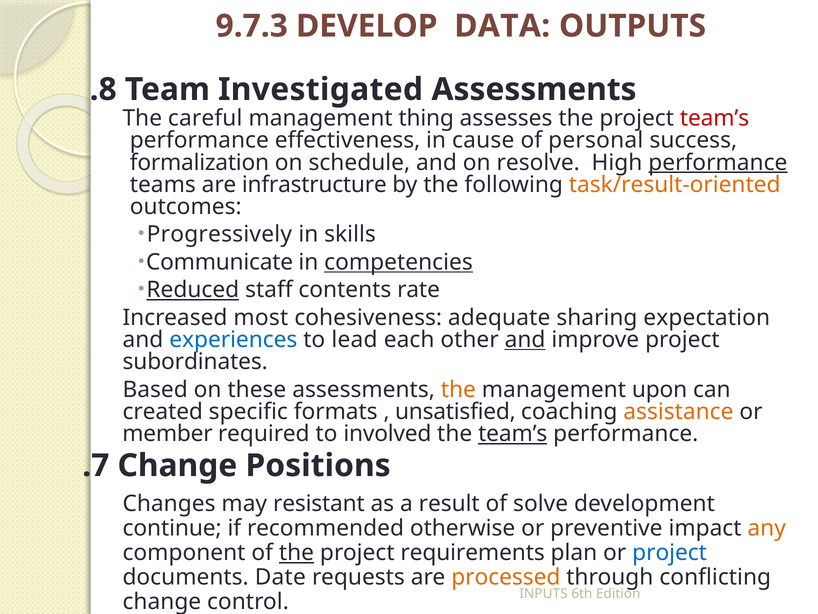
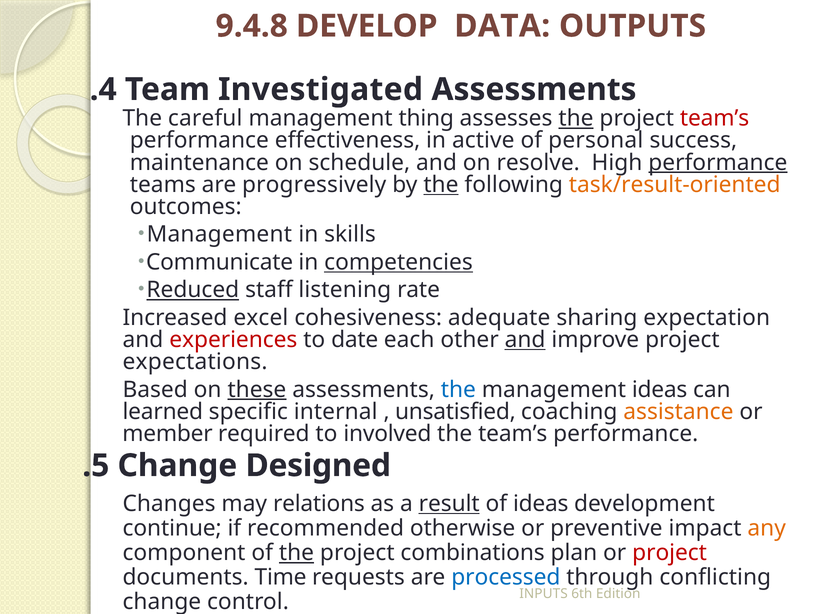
9.7.3: 9.7.3 -> 9.4.8
.8: .8 -> .4
the at (576, 118) underline: none -> present
cause: cause -> active
formalization: formalization -> maintenance
infrastructure: infrastructure -> progressively
the at (441, 185) underline: none -> present
Progressively at (219, 234): Progressively -> Management
contents: contents -> listening
most: most -> excel
experiences colour: blue -> red
lead: lead -> date
subordinates: subordinates -> expectations
these underline: none -> present
the at (458, 389) colour: orange -> blue
management upon: upon -> ideas
created: created -> learned
formats: formats -> internal
team’s at (513, 433) underline: present -> none
.7: .7 -> .5
Positions: Positions -> Designed
resistant: resistant -> relations
result underline: none -> present
of solve: solve -> ideas
requirements: requirements -> combinations
project at (670, 552) colour: blue -> red
Date: Date -> Time
processed colour: orange -> blue
